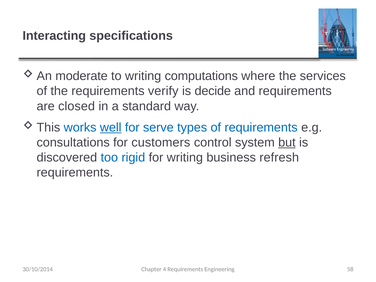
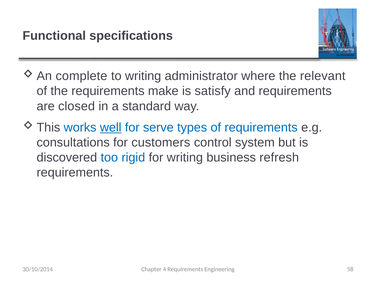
Interacting: Interacting -> Functional
moderate: moderate -> complete
computations: computations -> administrator
services: services -> relevant
verify: verify -> make
decide: decide -> satisfy
but underline: present -> none
